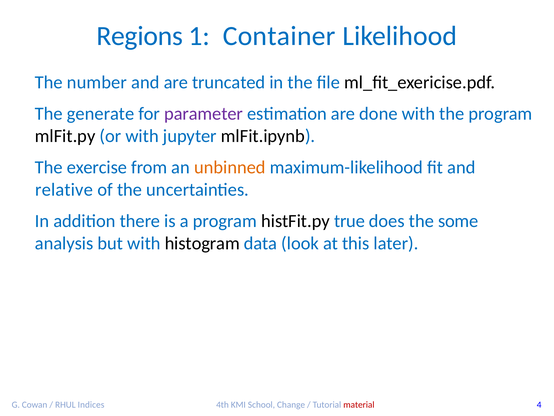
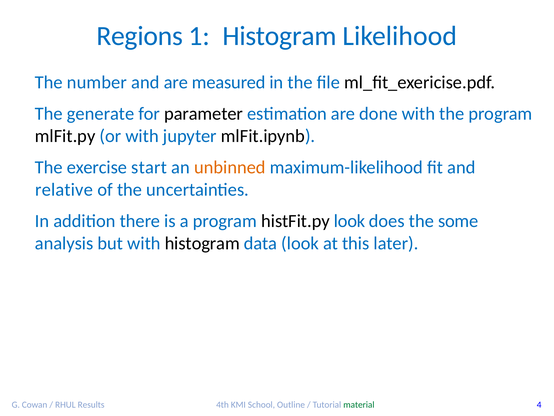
1 Container: Container -> Histogram
truncated: truncated -> measured
parameter colour: purple -> black
from: from -> start
histFit.py true: true -> look
Indices: Indices -> Results
Change: Change -> Outline
material colour: red -> green
